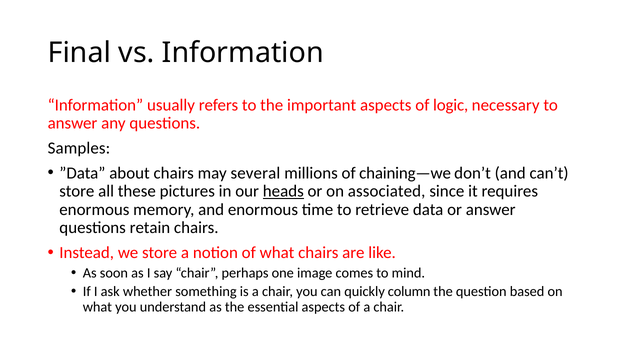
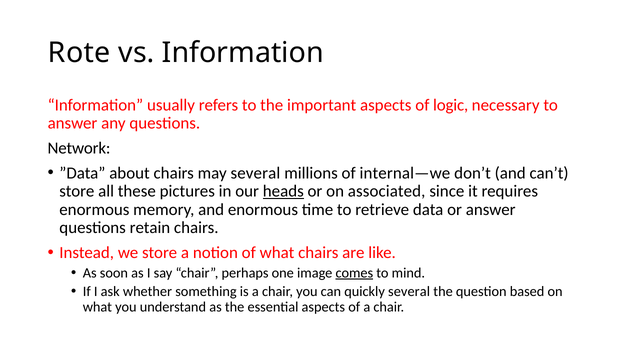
Final: Final -> Rote
Samples: Samples -> Network
chaining—we: chaining—we -> internal—we
comes underline: none -> present
quickly column: column -> several
